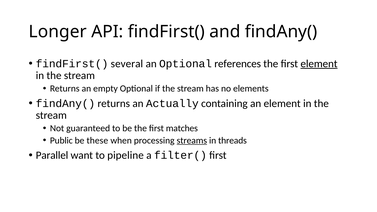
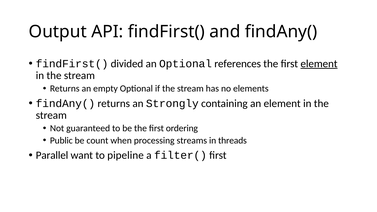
Longer: Longer -> Output
several: several -> divided
Actually: Actually -> Strongly
matches: matches -> ordering
these: these -> count
streams underline: present -> none
